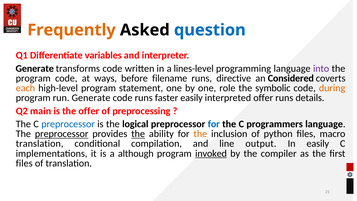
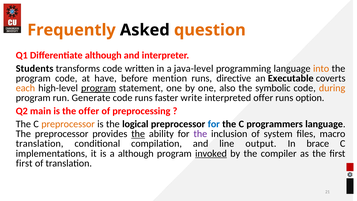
question colour: blue -> orange
Differentiate variables: variables -> although
Generate at (35, 68): Generate -> Students
lines-level: lines-level -> java-level
into colour: purple -> orange
ways: ways -> have
filename: filename -> mention
Considered: Considered -> Executable
program at (99, 88) underline: none -> present
role: role -> also
faster easily: easily -> write
details: details -> option
preprocessor at (68, 124) colour: blue -> orange
preprocessor at (62, 134) underline: present -> none
the at (200, 134) colour: orange -> purple
python: python -> system
In easily: easily -> brace
files at (24, 163): files -> first
